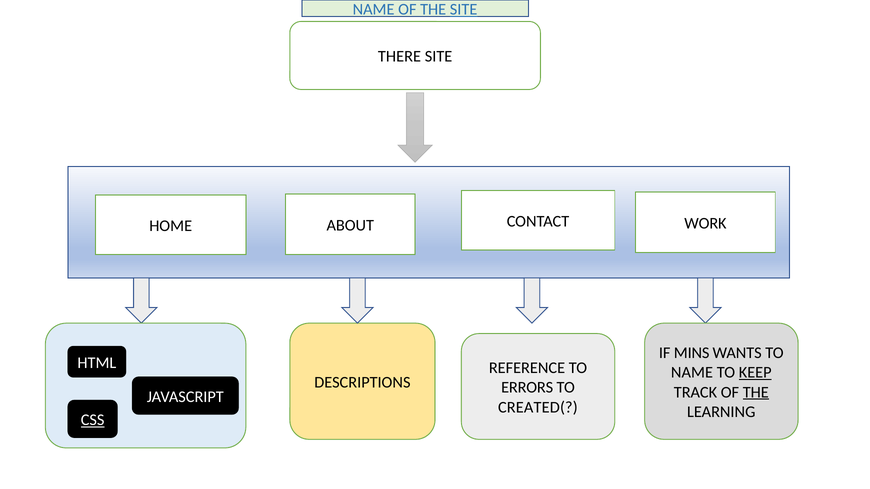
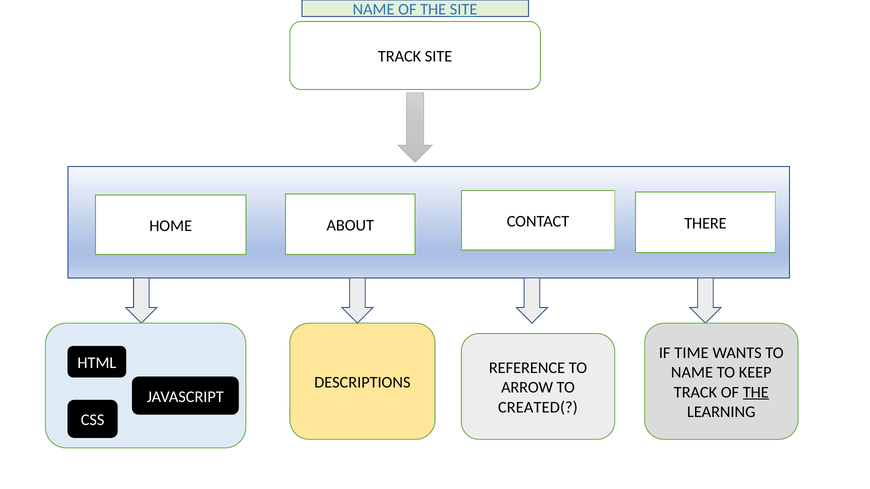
THERE at (399, 57): THERE -> TRACK
WORK: WORK -> THERE
MINS: MINS -> TIME
KEEP underline: present -> none
ERRORS: ERRORS -> ARROW
CSS underline: present -> none
